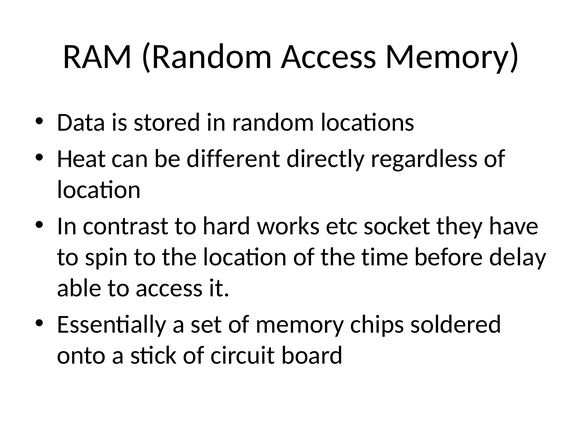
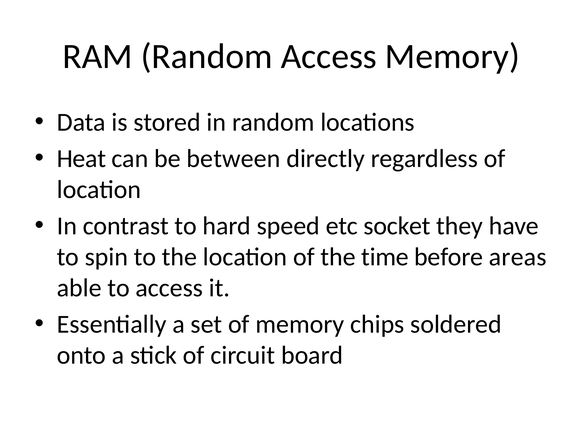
different: different -> between
works: works -> speed
delay: delay -> areas
